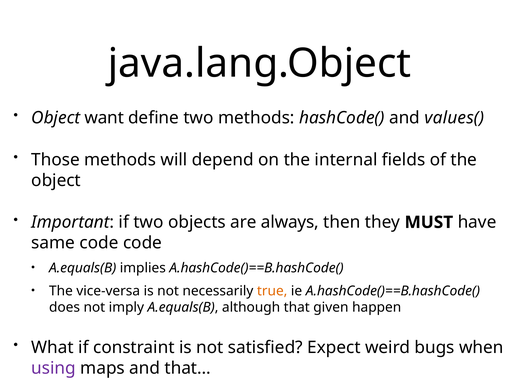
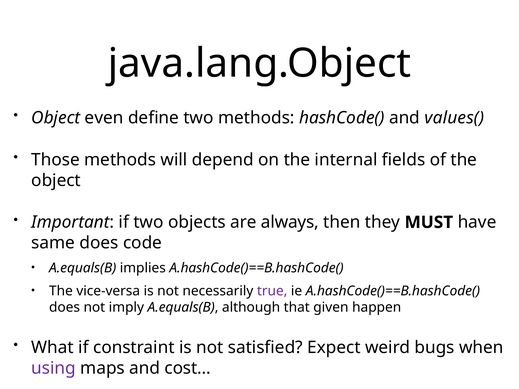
want: want -> even
same code: code -> does
true colour: orange -> purple
that…: that… -> cost…
